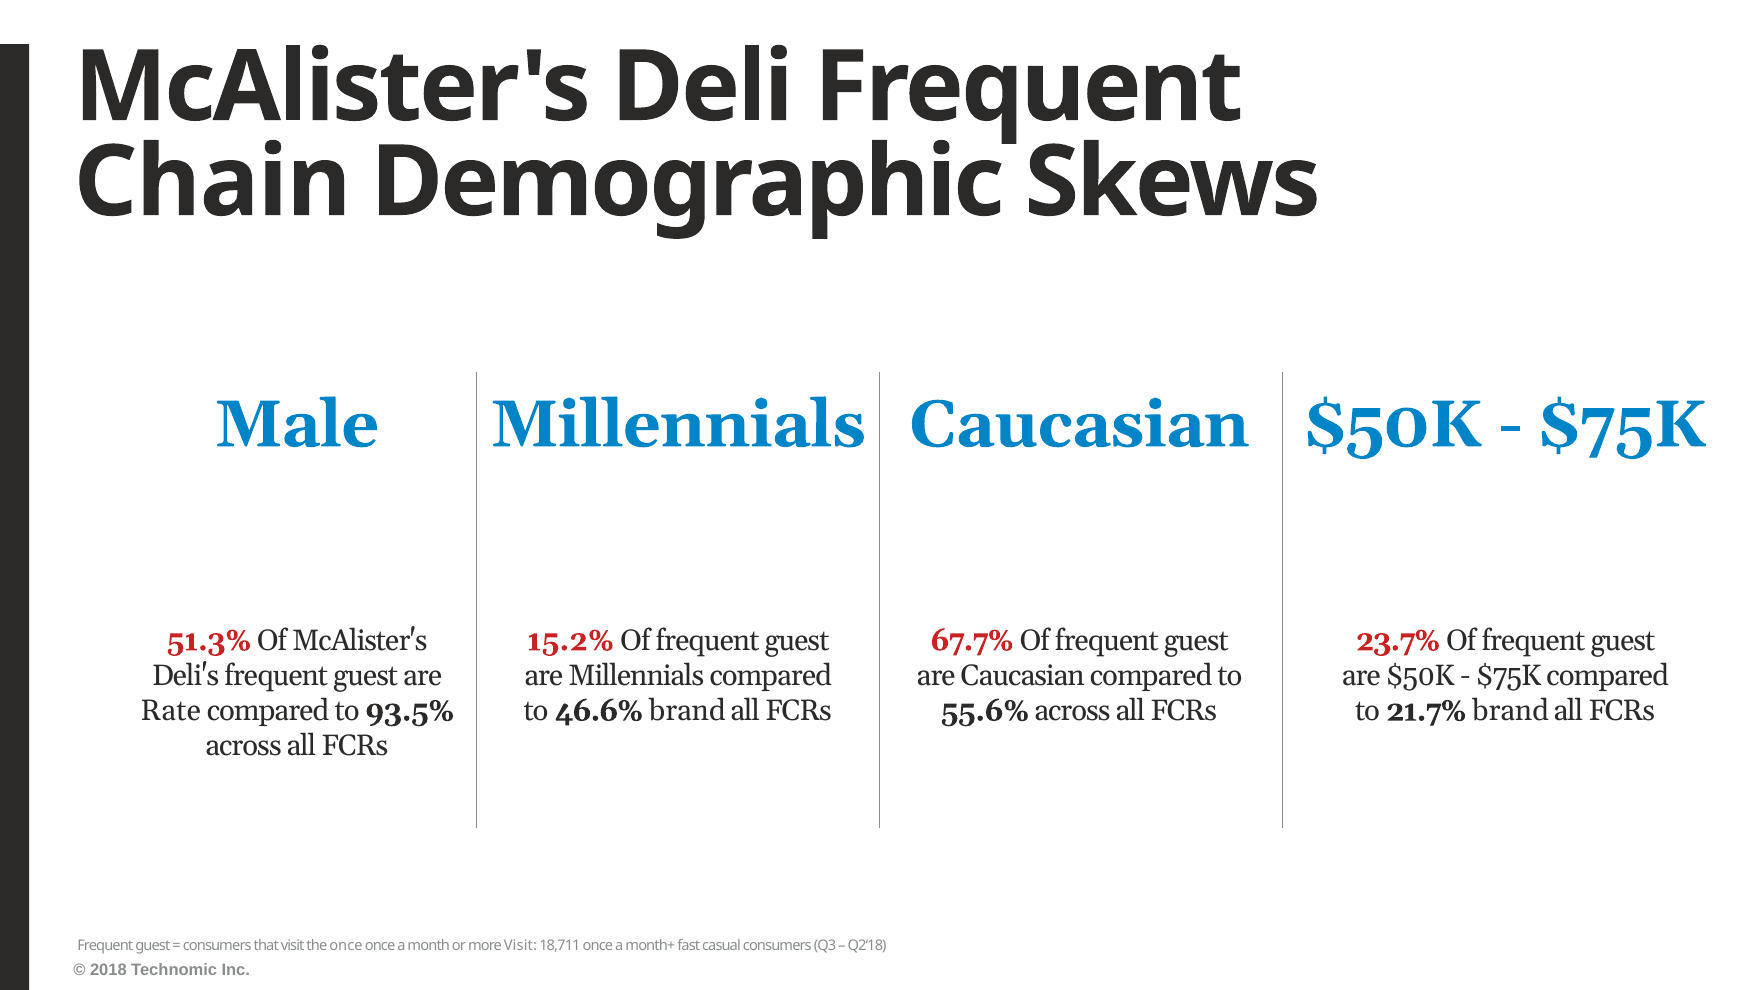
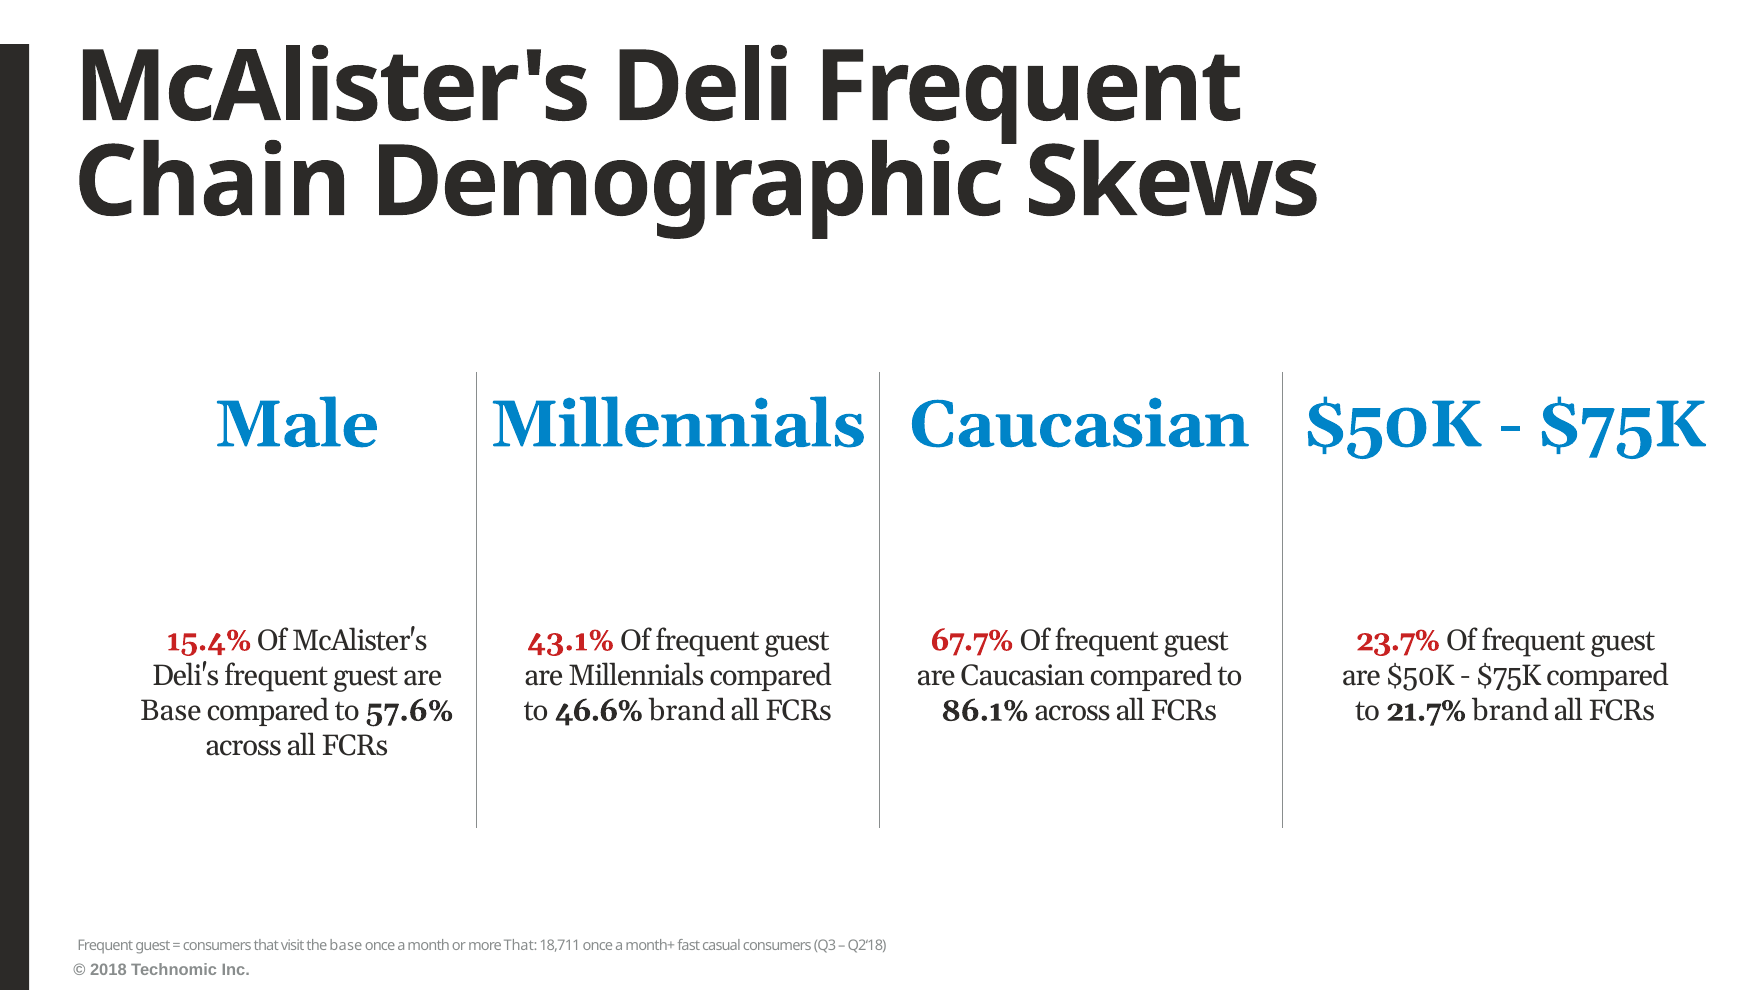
51.3%: 51.3% -> 15.4%
15.2%: 15.2% -> 43.1%
55.6%: 55.6% -> 86.1%
Rate at (171, 711): Rate -> Base
93.5%: 93.5% -> 57.6%
the once: once -> base
more Visit: Visit -> That
